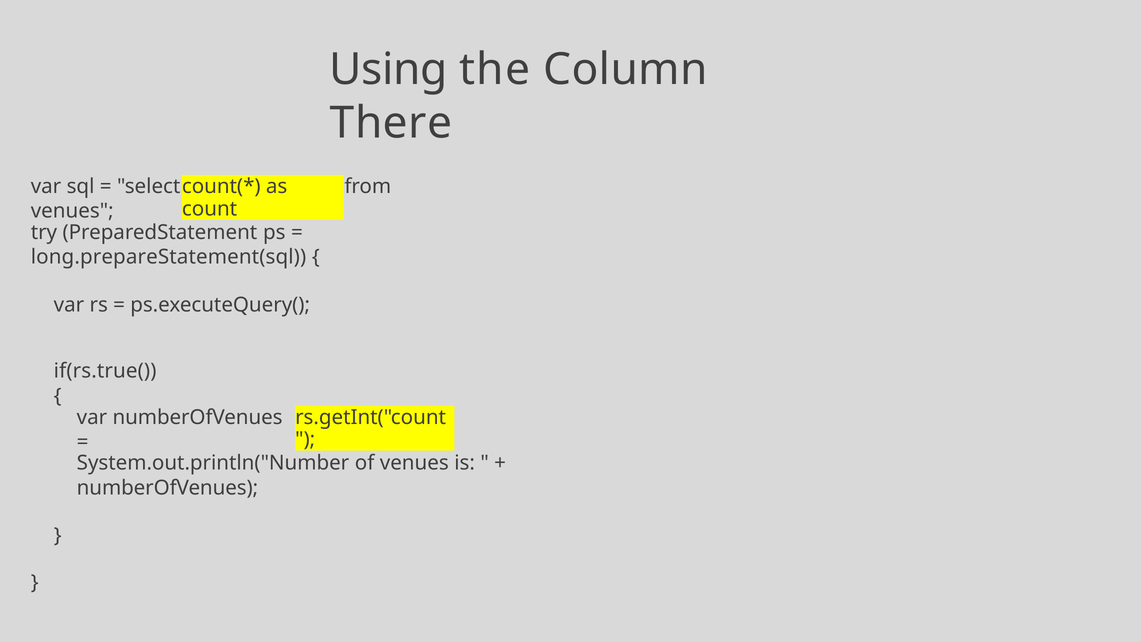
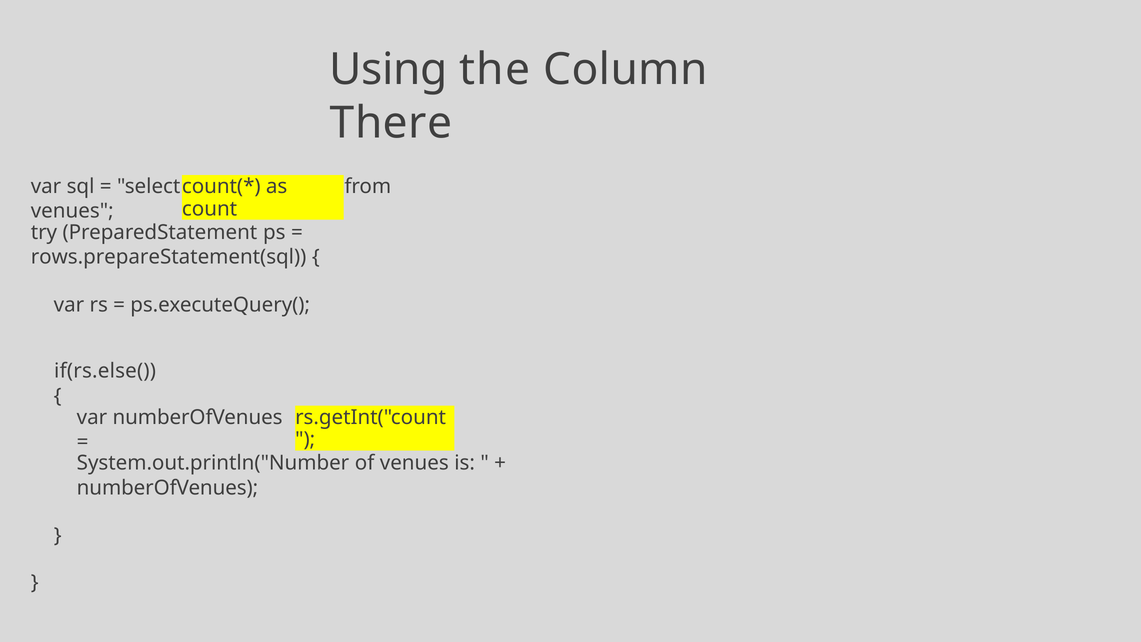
long.prepareStatement(sql: long.prepareStatement(sql -> rows.prepareStatement(sql
if(rs.true(: if(rs.true( -> if(rs.else(
